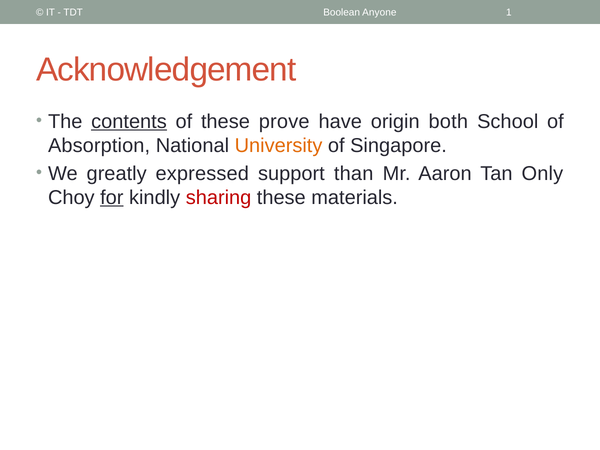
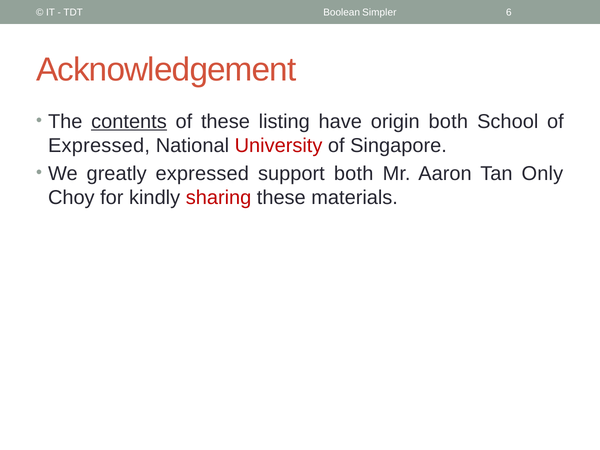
Anyone: Anyone -> Simpler
1: 1 -> 6
prove: prove -> listing
Absorption at (99, 145): Absorption -> Expressed
University colour: orange -> red
support than: than -> both
for underline: present -> none
